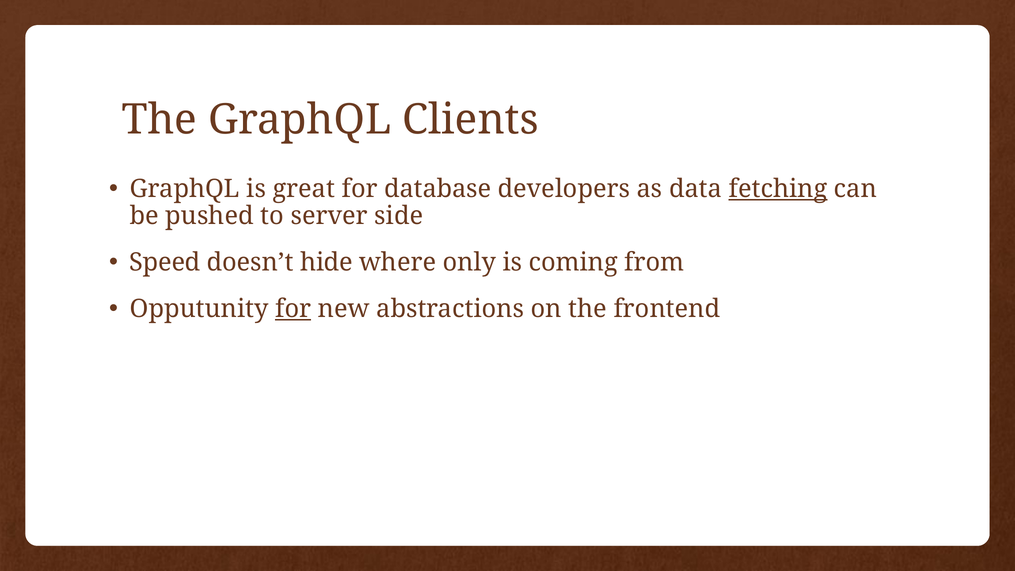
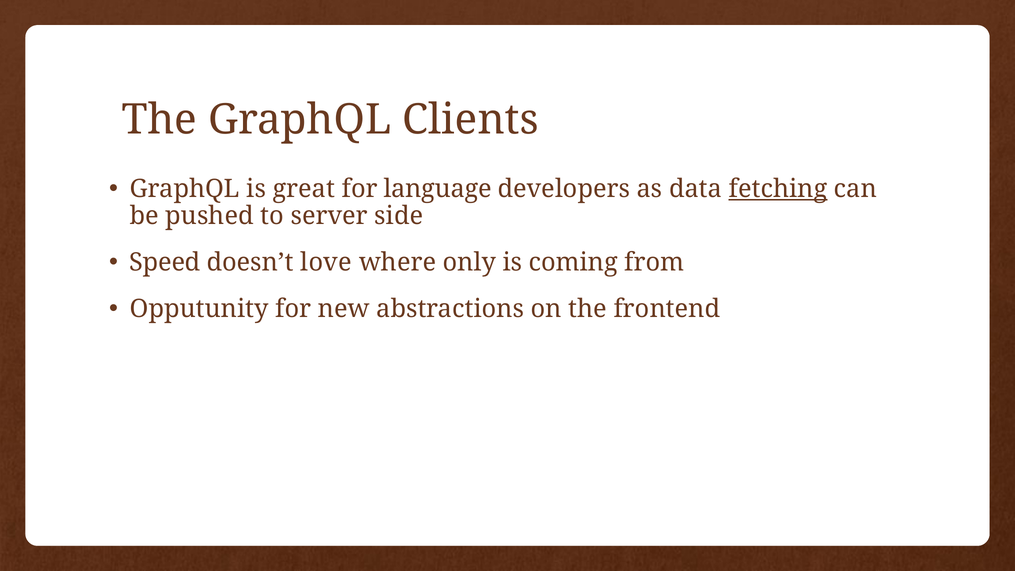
database: database -> language
hide: hide -> love
for at (293, 309) underline: present -> none
